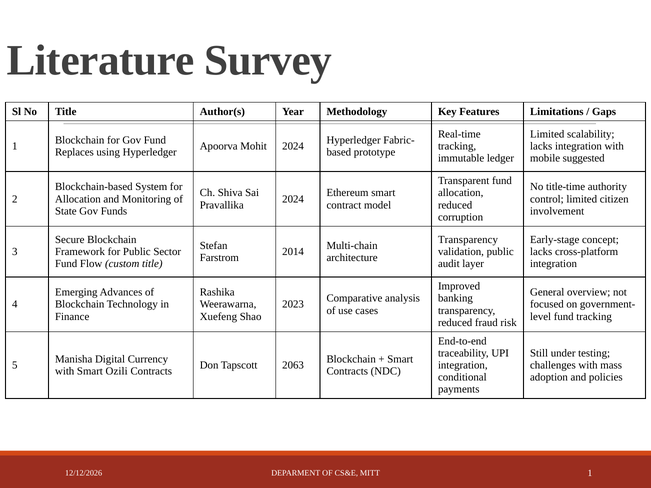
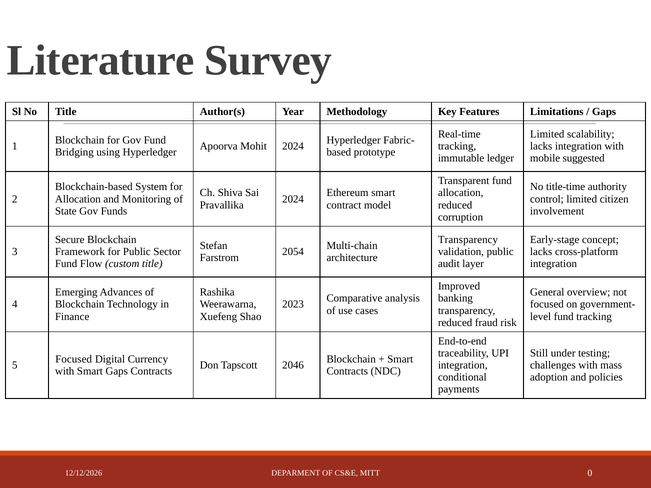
Replaces: Replaces -> Bridging
2014: 2014 -> 2054
Manisha at (74, 359): Manisha -> Focused
2063: 2063 -> 2046
Smart Ozili: Ozili -> Gaps
MITT 1: 1 -> 0
